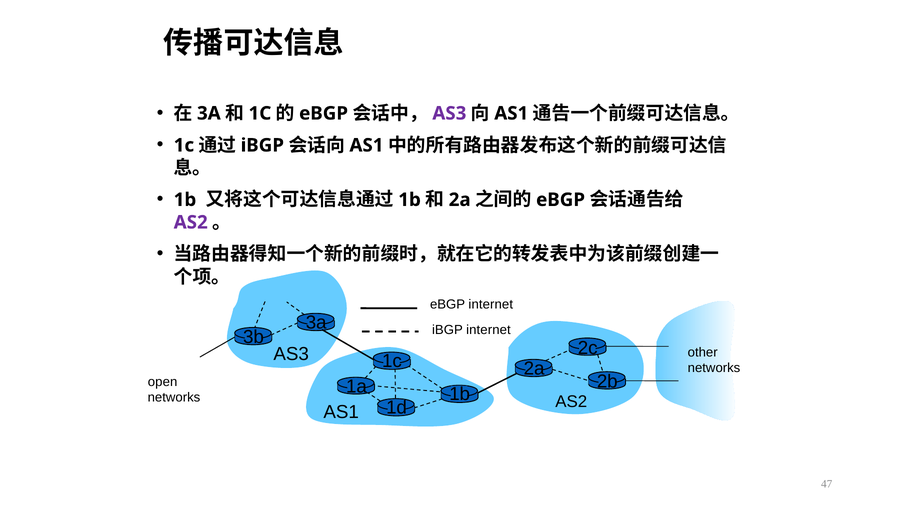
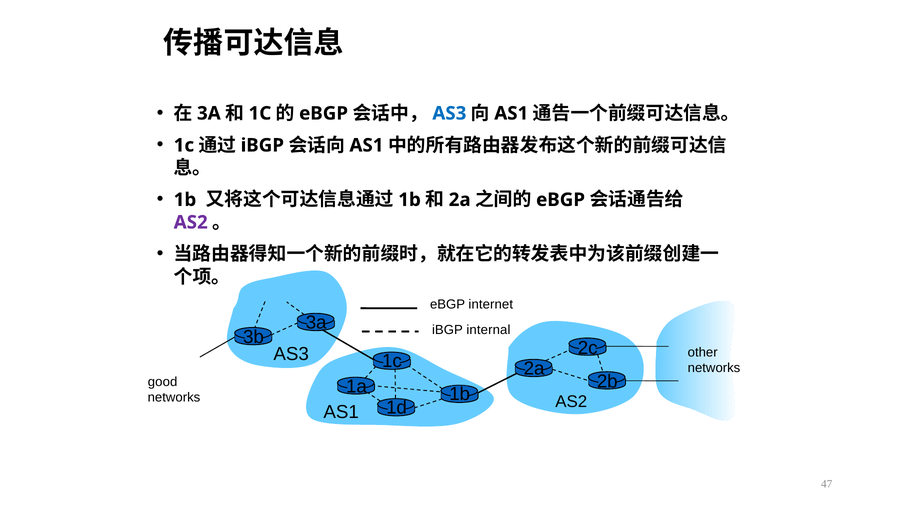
AS3 at (449, 113) colour: purple -> blue
iBGP internet: internet -> internal
open: open -> good
